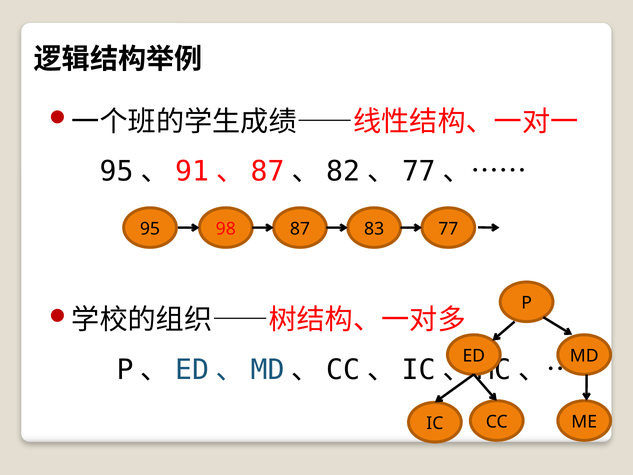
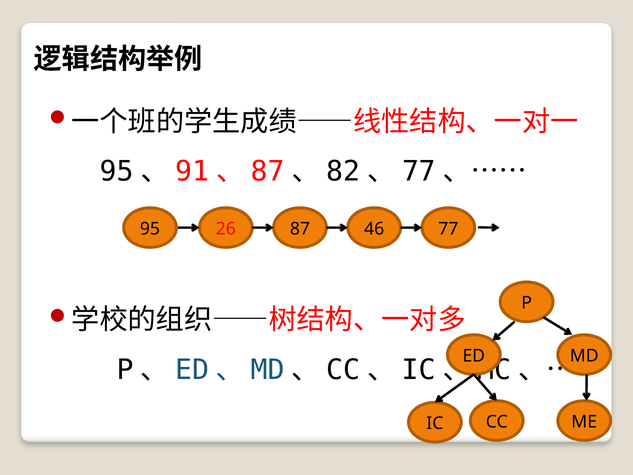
98: 98 -> 26
83: 83 -> 46
